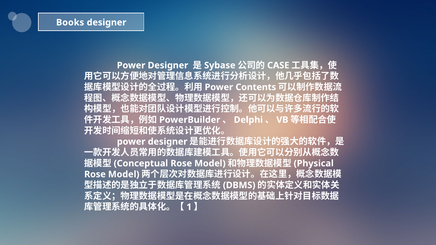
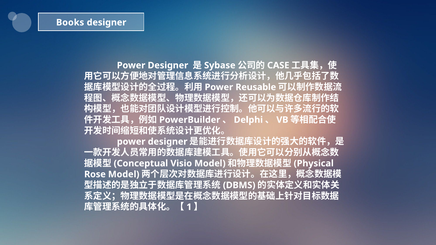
Contents: Contents -> Reusable
Rose at (181, 164): Rose -> Visio
